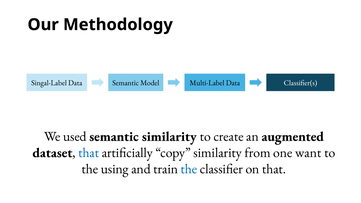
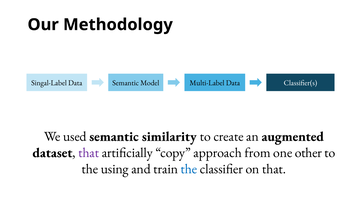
that at (89, 153) colour: blue -> purple
copy similarity: similarity -> approach
want: want -> other
